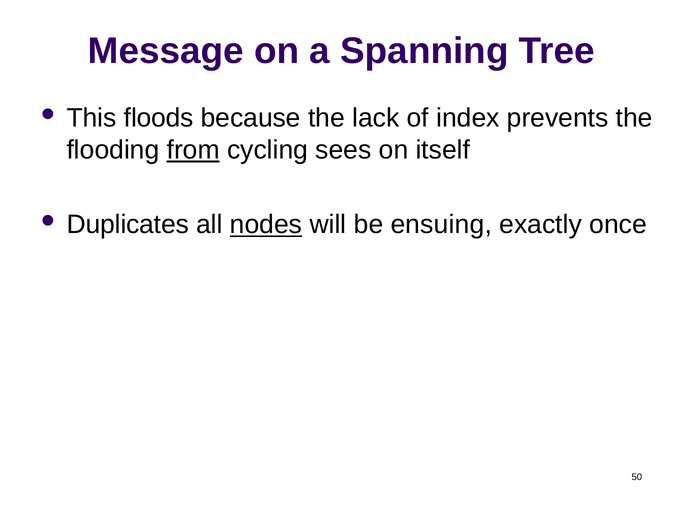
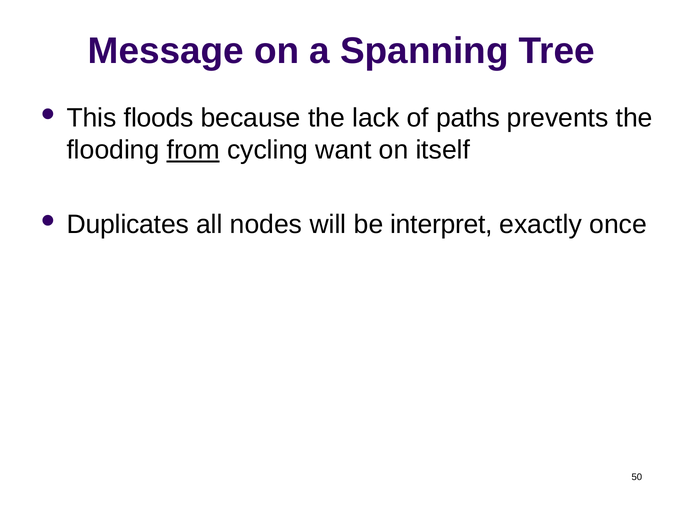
index: index -> paths
sees: sees -> want
nodes underline: present -> none
ensuing: ensuing -> interpret
